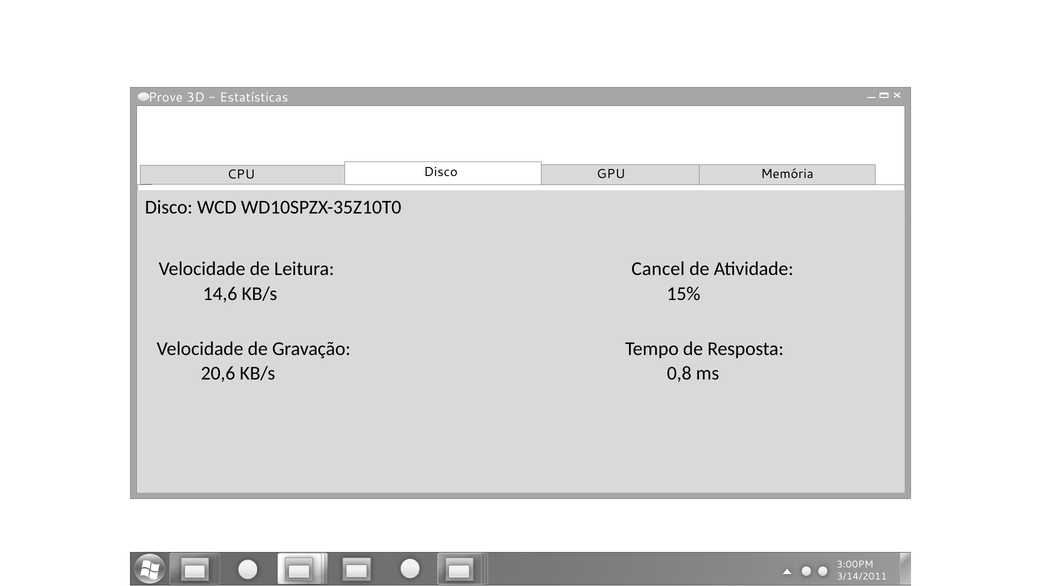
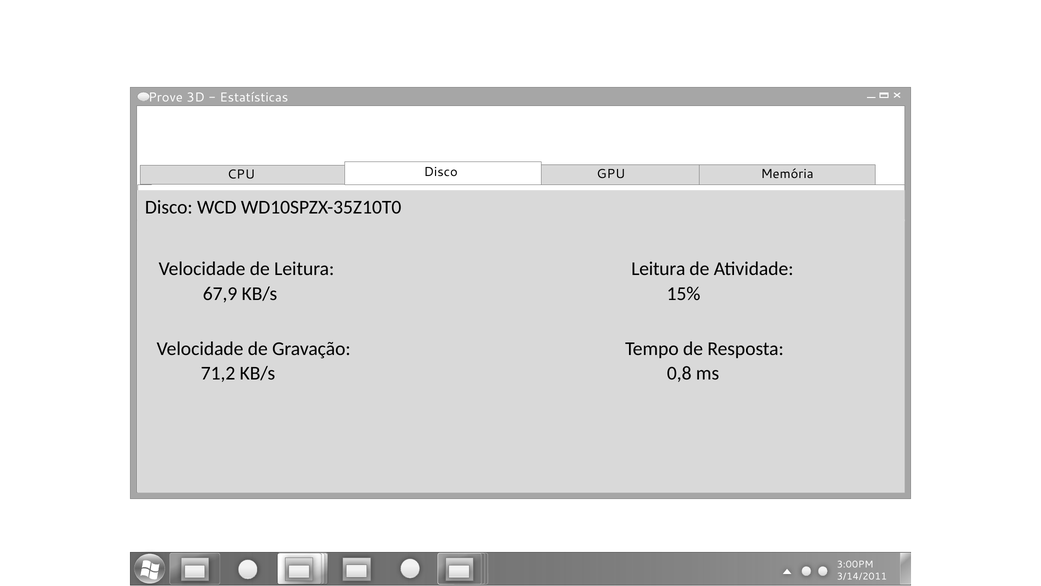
Leitura Cancel: Cancel -> Leitura
14,6: 14,6 -> 67,9
20,6: 20,6 -> 71,2
